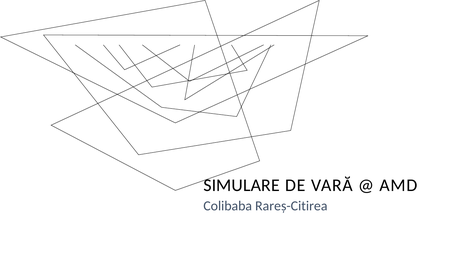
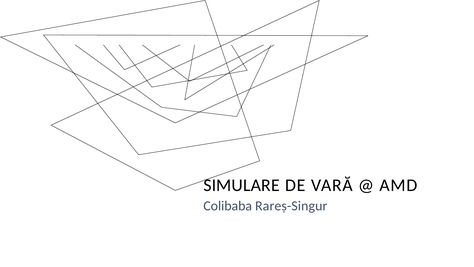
Rareș-Citirea: Rareș-Citirea -> Rareș-Singur
